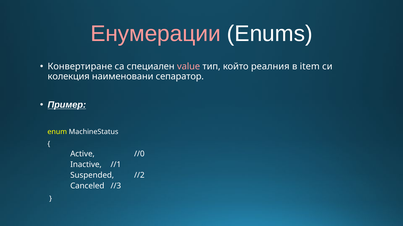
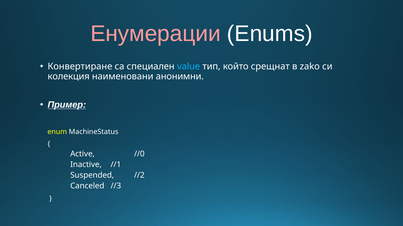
value colour: pink -> light blue
реалния: реалния -> срещнат
item: item -> zako
сепаратор: сепаратор -> анонимни
